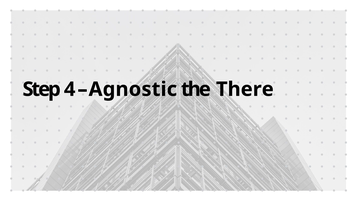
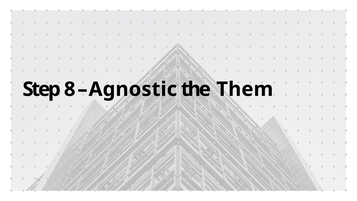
4: 4 -> 8
There: There -> Them
